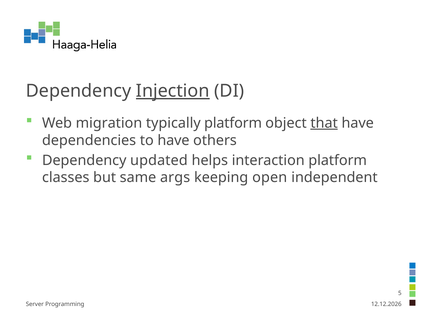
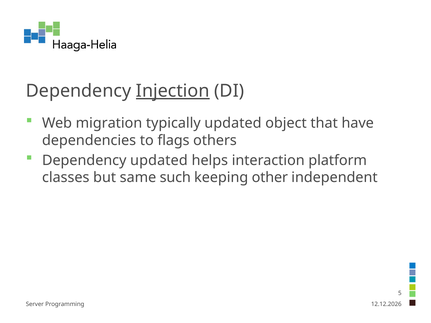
typically platform: platform -> updated
that underline: present -> none
to have: have -> flags
args: args -> such
open: open -> other
